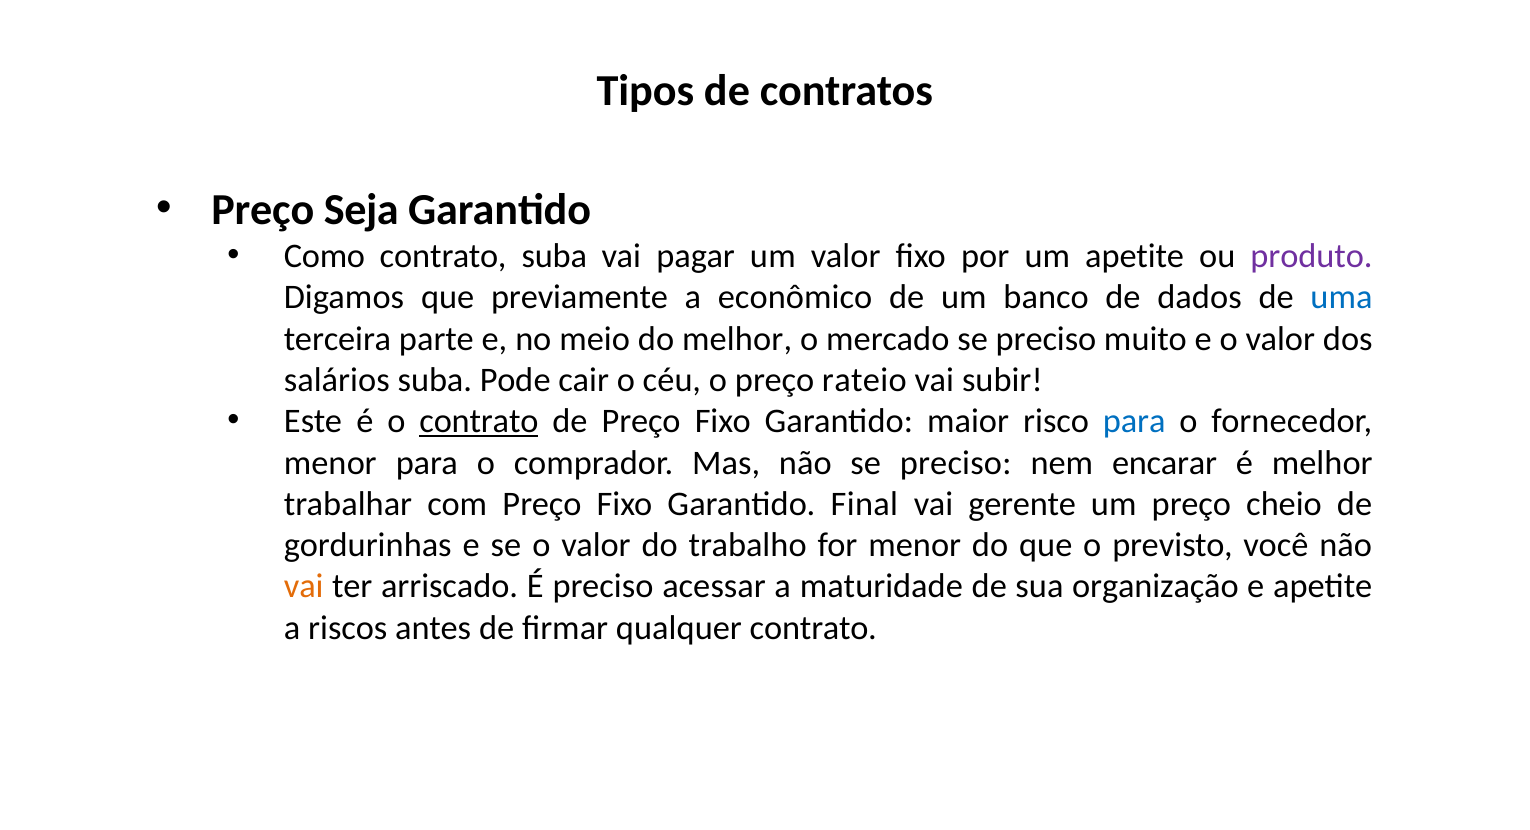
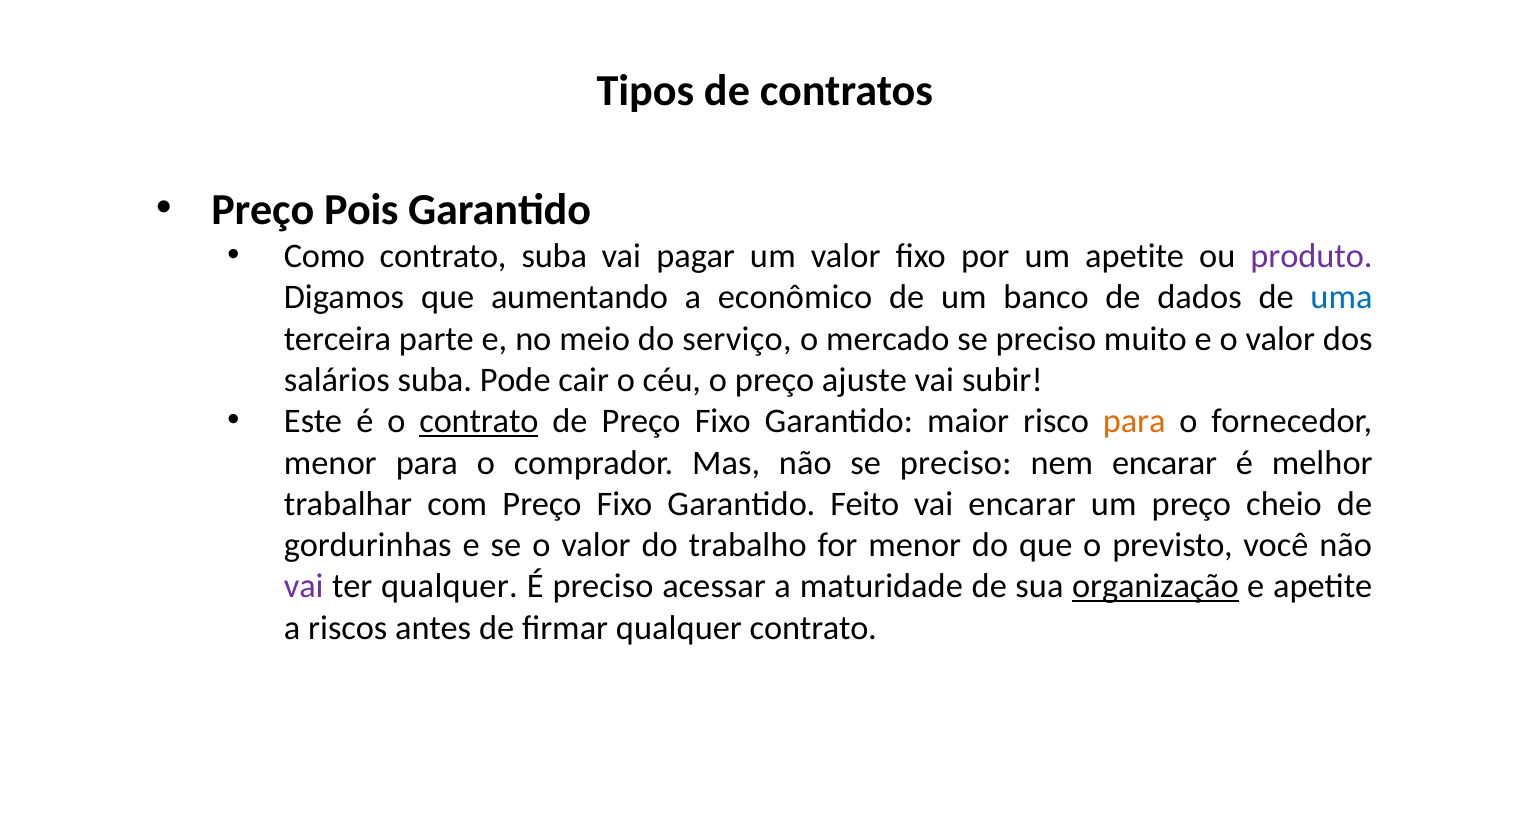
Seja: Seja -> Pois
previamente: previamente -> aumentando
do melhor: melhor -> serviço
rateio: rateio -> ajuste
para at (1134, 421) colour: blue -> orange
Final: Final -> Feito
vai gerente: gerente -> encarar
vai at (304, 586) colour: orange -> purple
ter arriscado: arriscado -> qualquer
organização underline: none -> present
